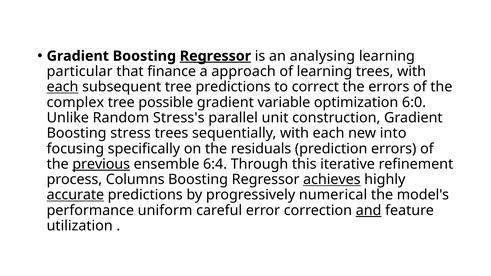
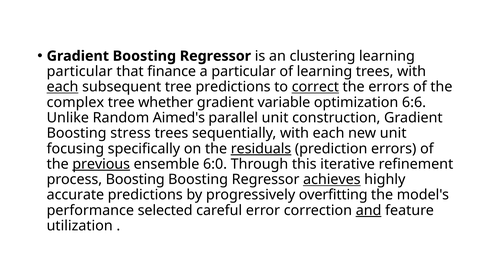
Regressor at (215, 56) underline: present -> none
analysing: analysing -> clustering
a approach: approach -> particular
correct underline: none -> present
possible: possible -> whether
6:0: 6:0 -> 6:6
Stress's: Stress's -> Aimed's
new into: into -> unit
residuals underline: none -> present
6:4: 6:4 -> 6:0
process Columns: Columns -> Boosting
accurate underline: present -> none
numerical: numerical -> overfitting
uniform: uniform -> selected
